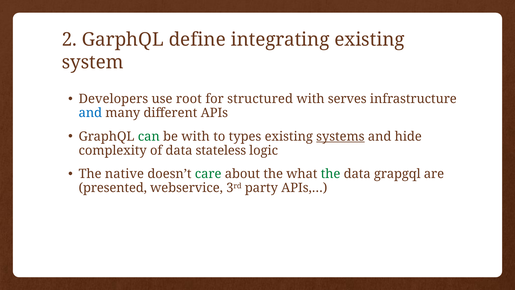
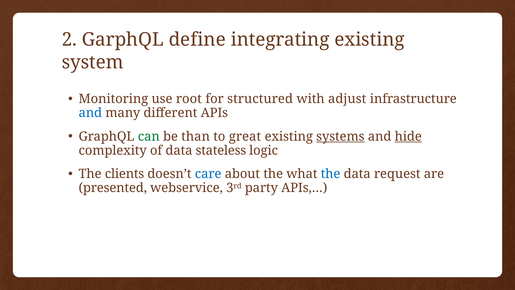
Developers: Developers -> Monitoring
serves: serves -> adjust
be with: with -> than
types: types -> great
hide underline: none -> present
native: native -> clients
care colour: green -> blue
the at (331, 174) colour: green -> blue
grapgql: grapgql -> request
